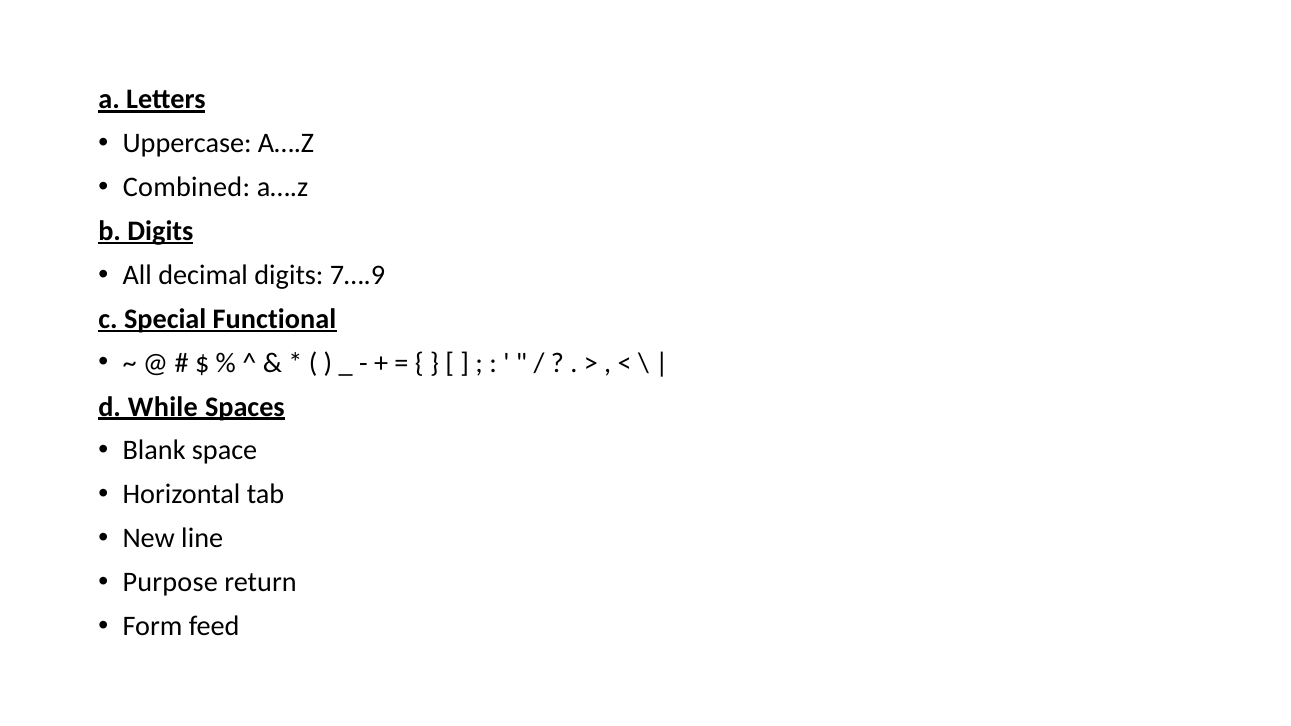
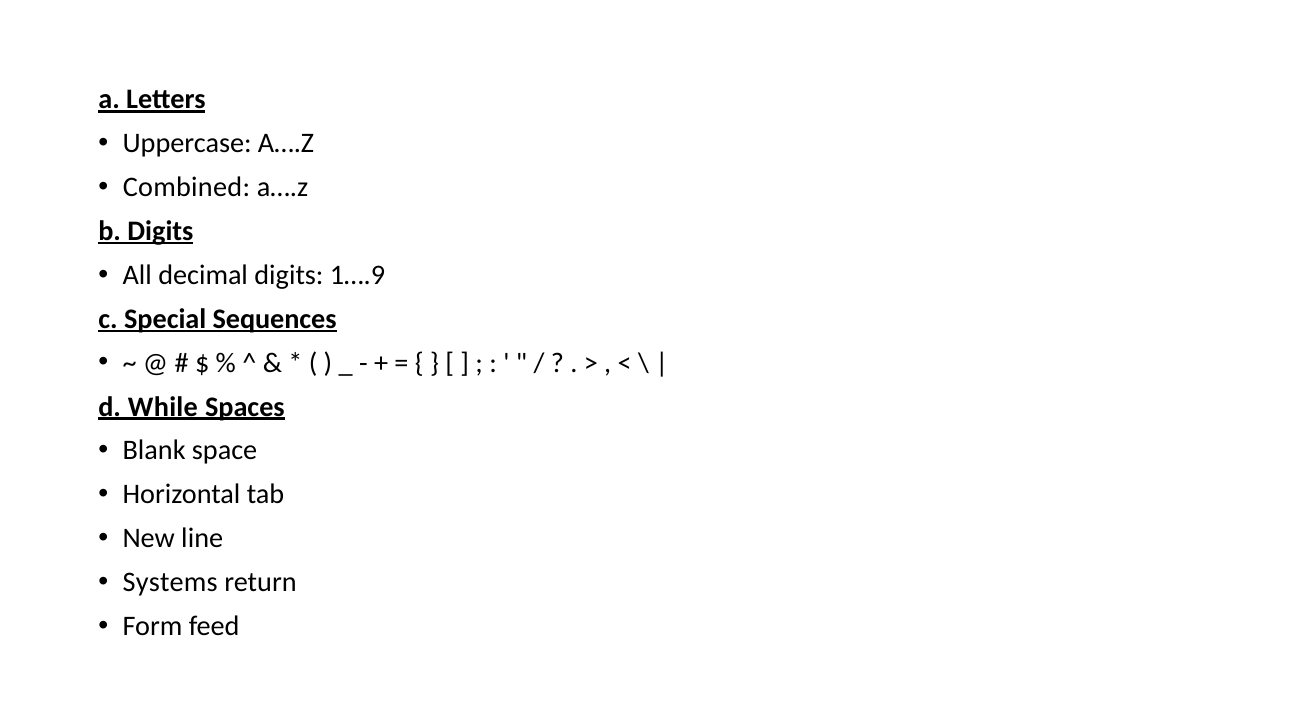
7….9: 7….9 -> 1….9
Functional: Functional -> Sequences
Purpose: Purpose -> Systems
